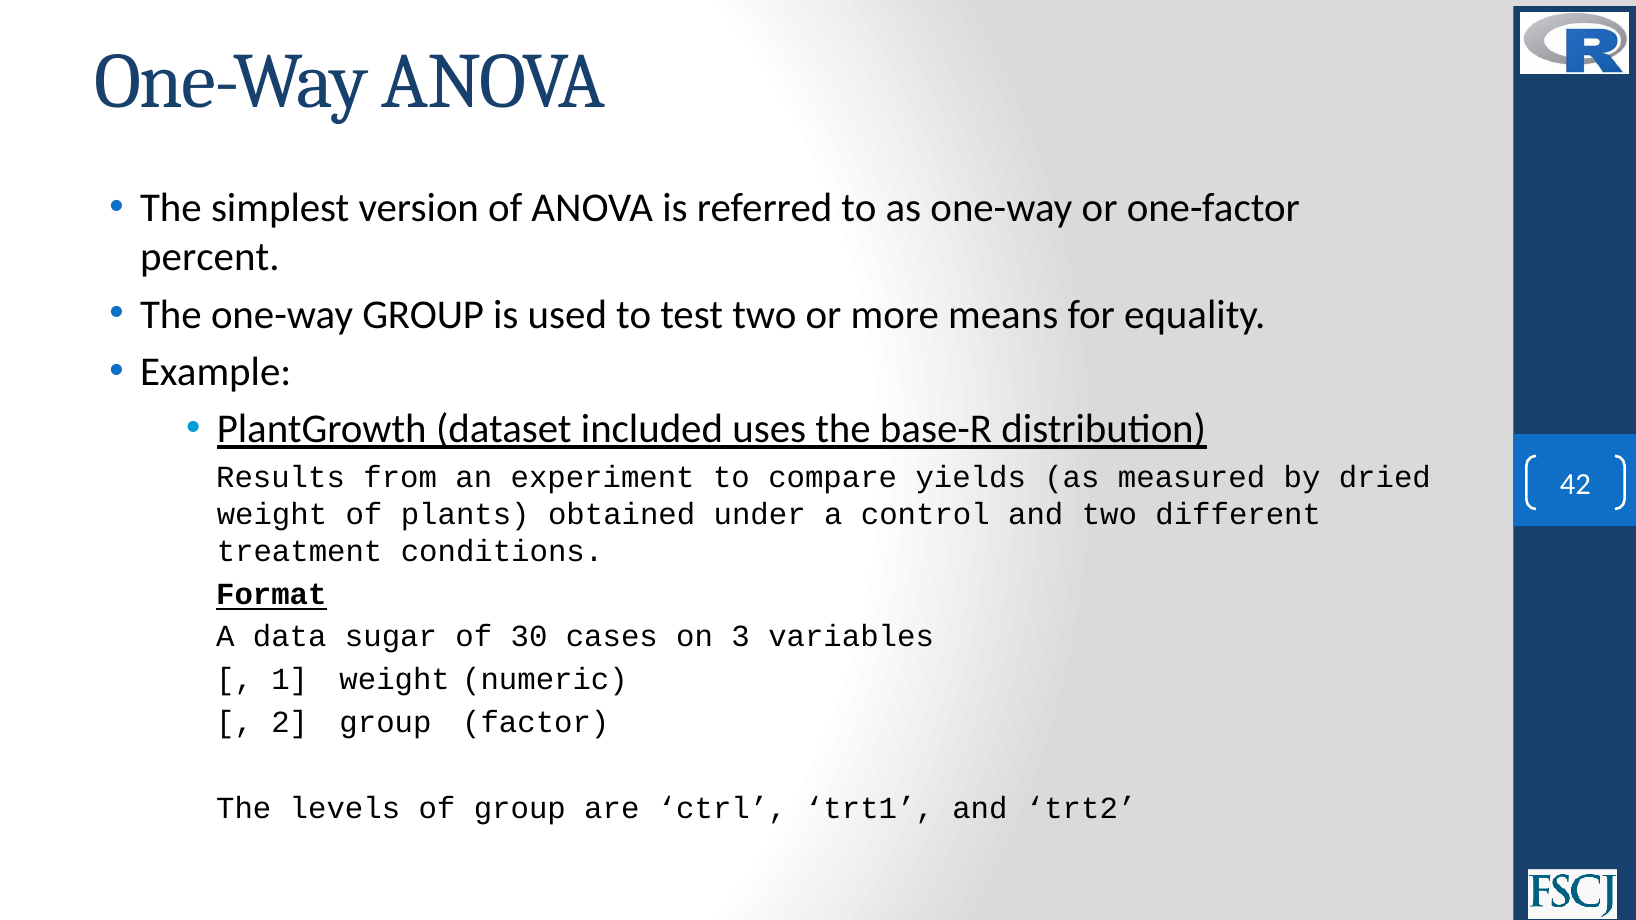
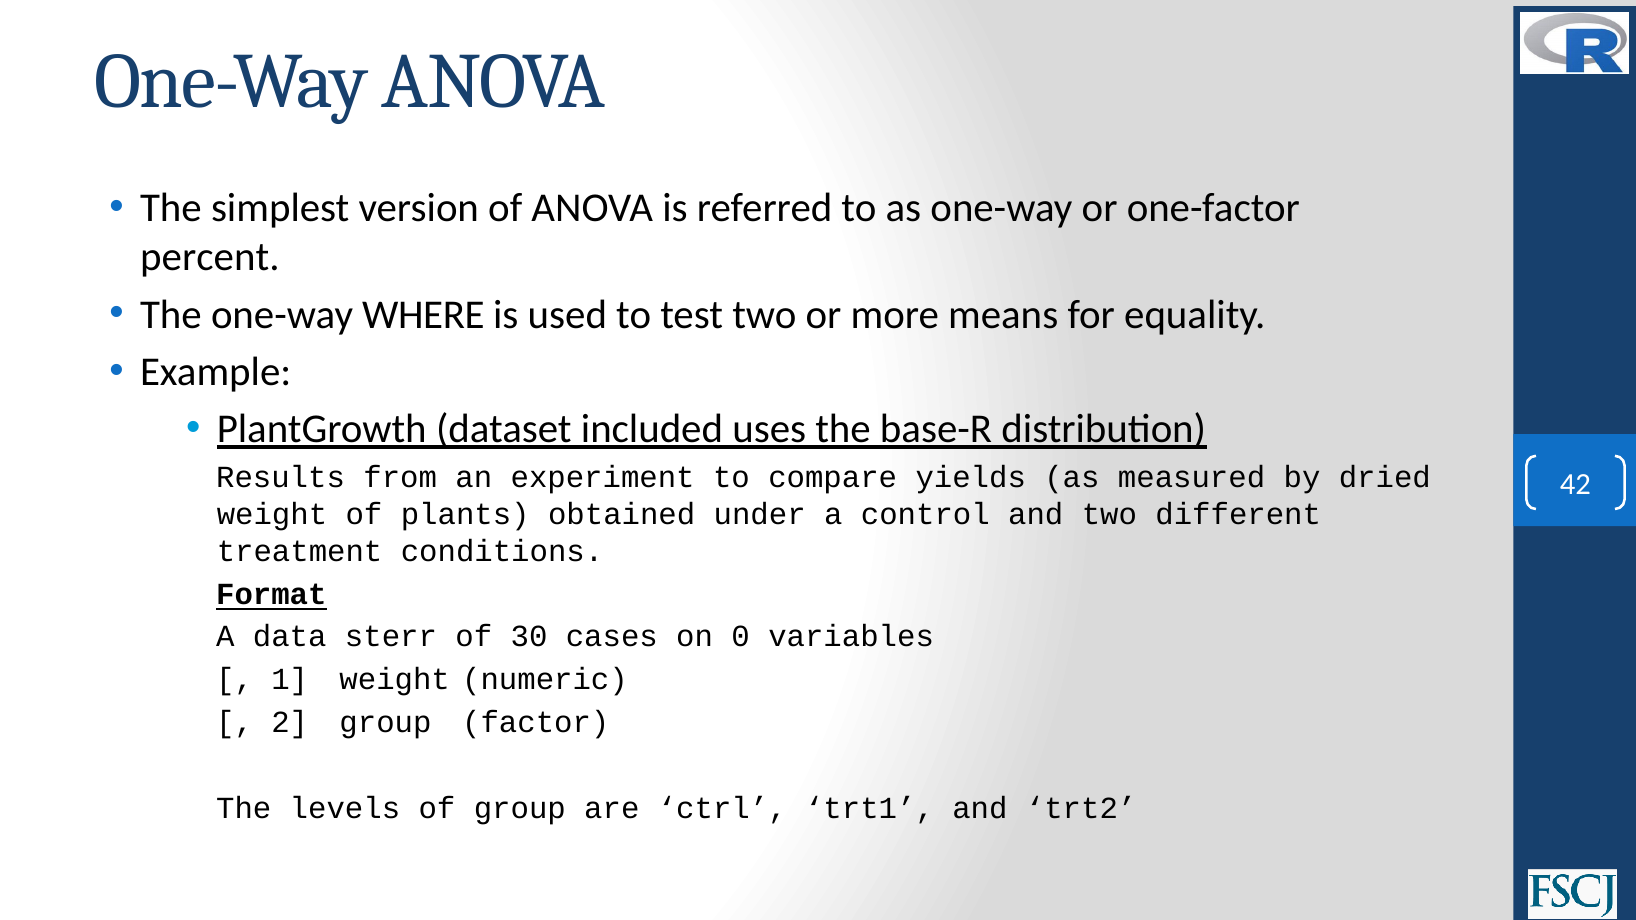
one-way GROUP: GROUP -> WHERE
sugar: sugar -> sterr
3: 3 -> 0
